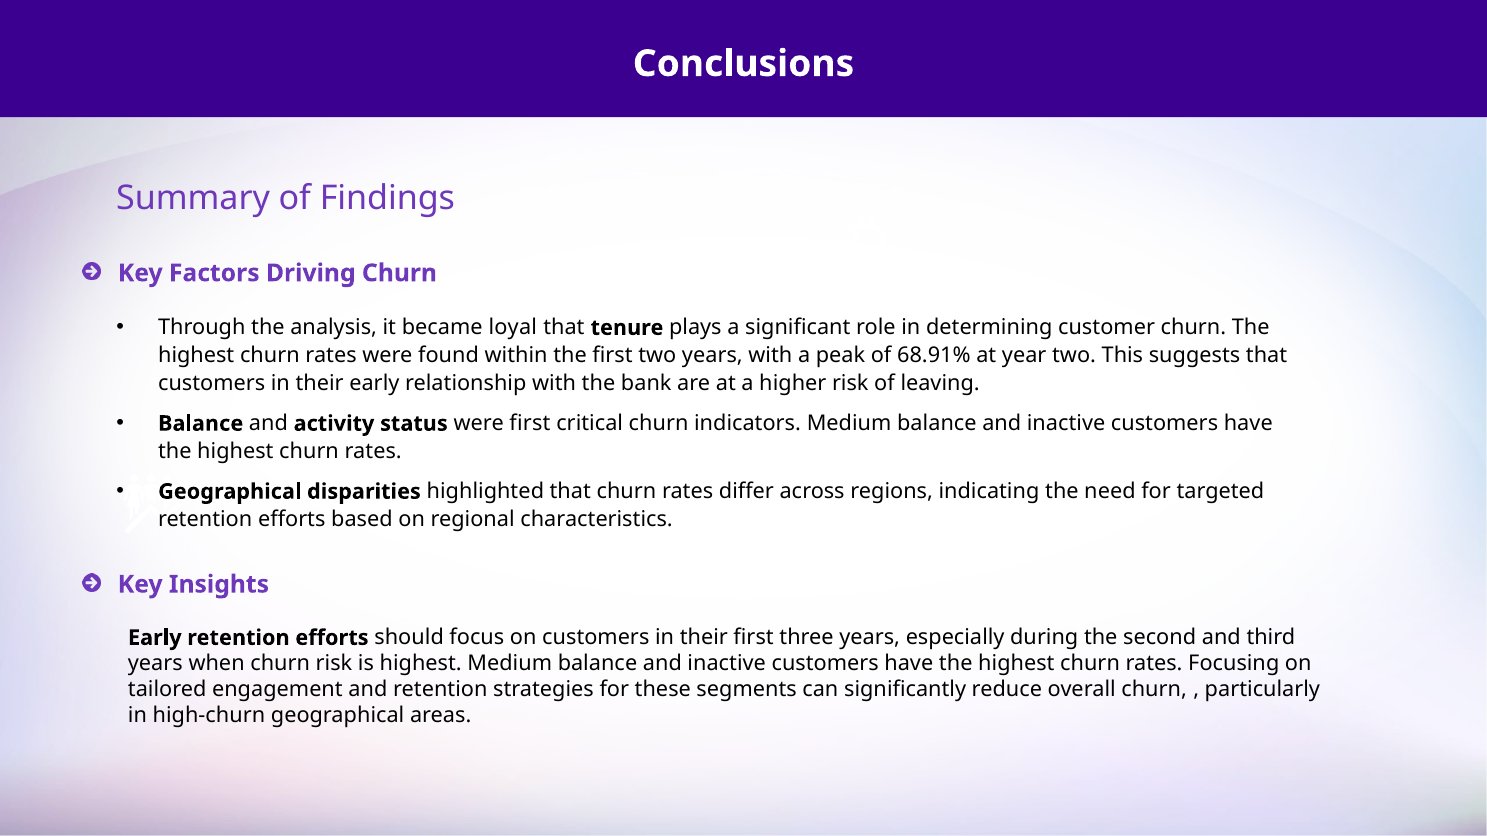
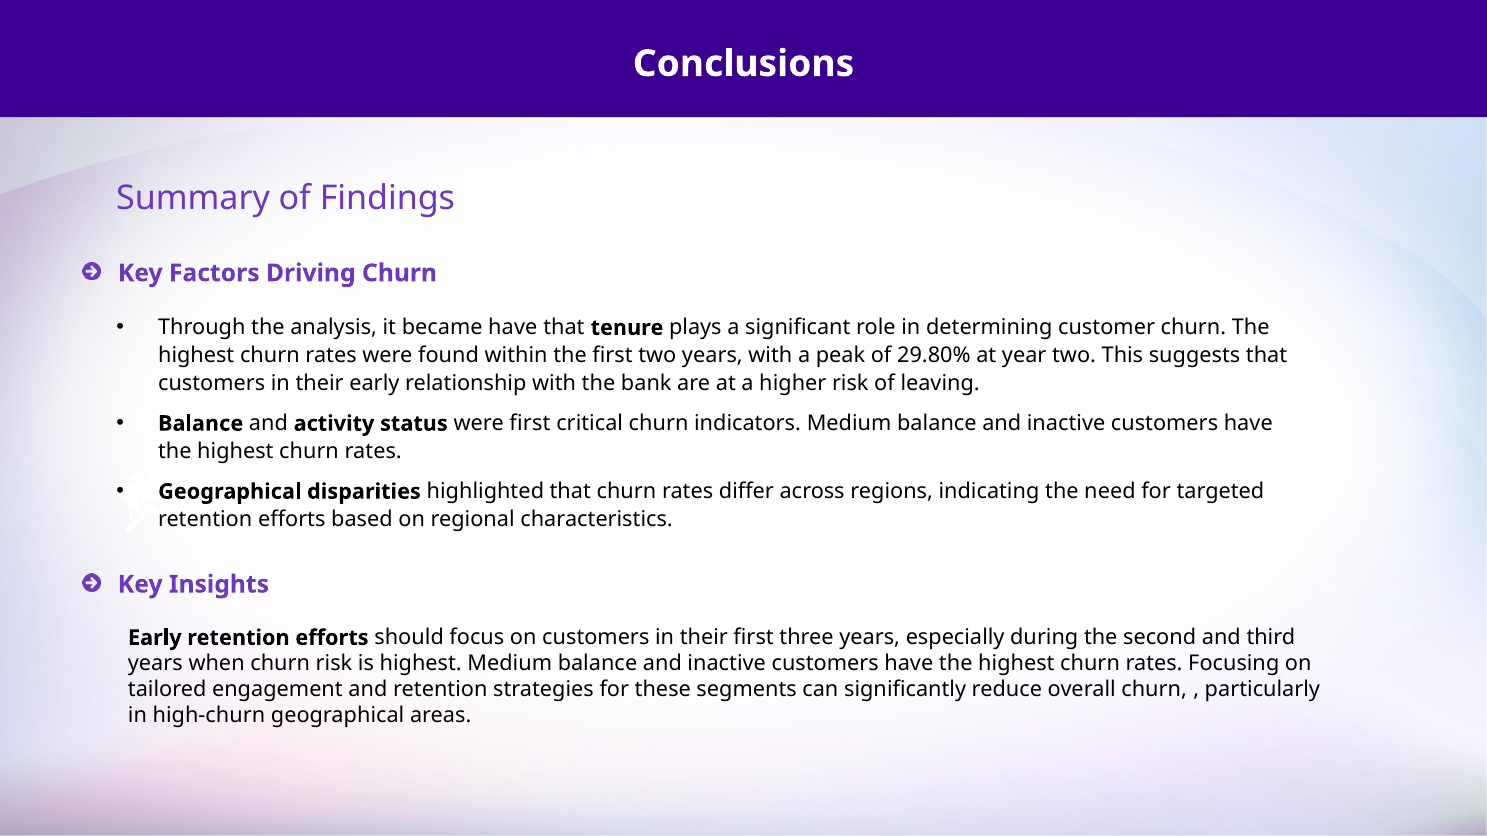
became loyal: loyal -> have
68.91%: 68.91% -> 29.80%
